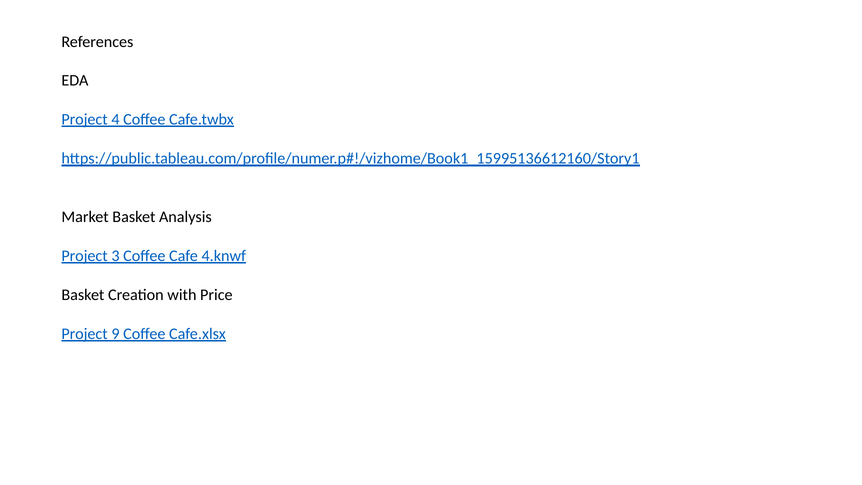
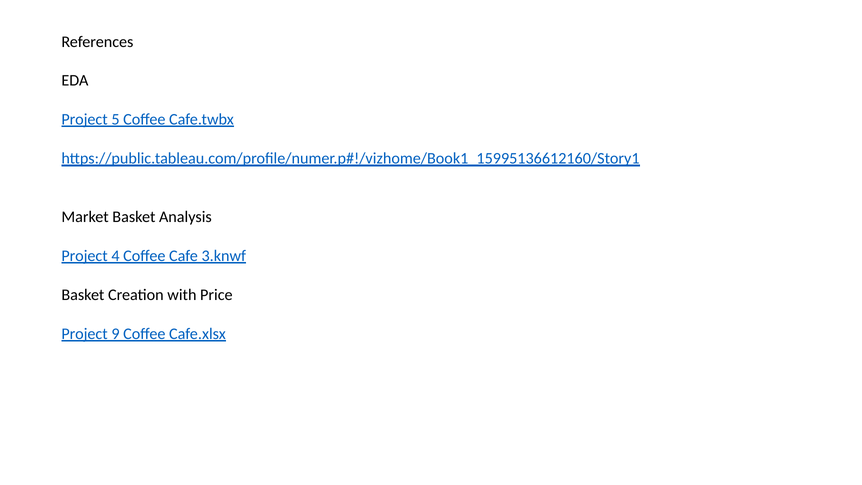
4: 4 -> 5
3: 3 -> 4
4.knwf: 4.knwf -> 3.knwf
